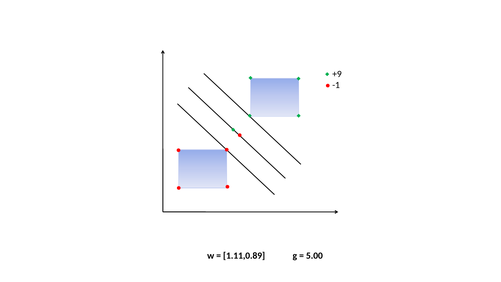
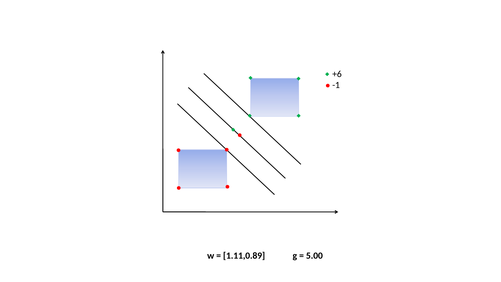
+9: +9 -> +6
